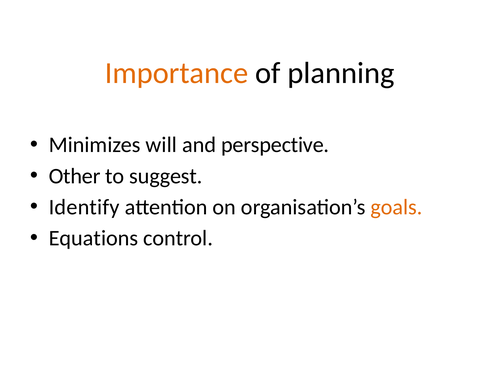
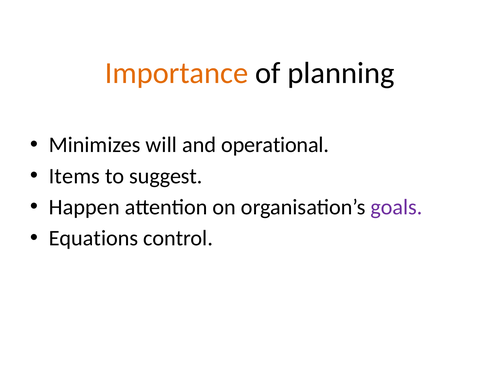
perspective: perspective -> operational
Other: Other -> Items
Identify: Identify -> Happen
goals colour: orange -> purple
